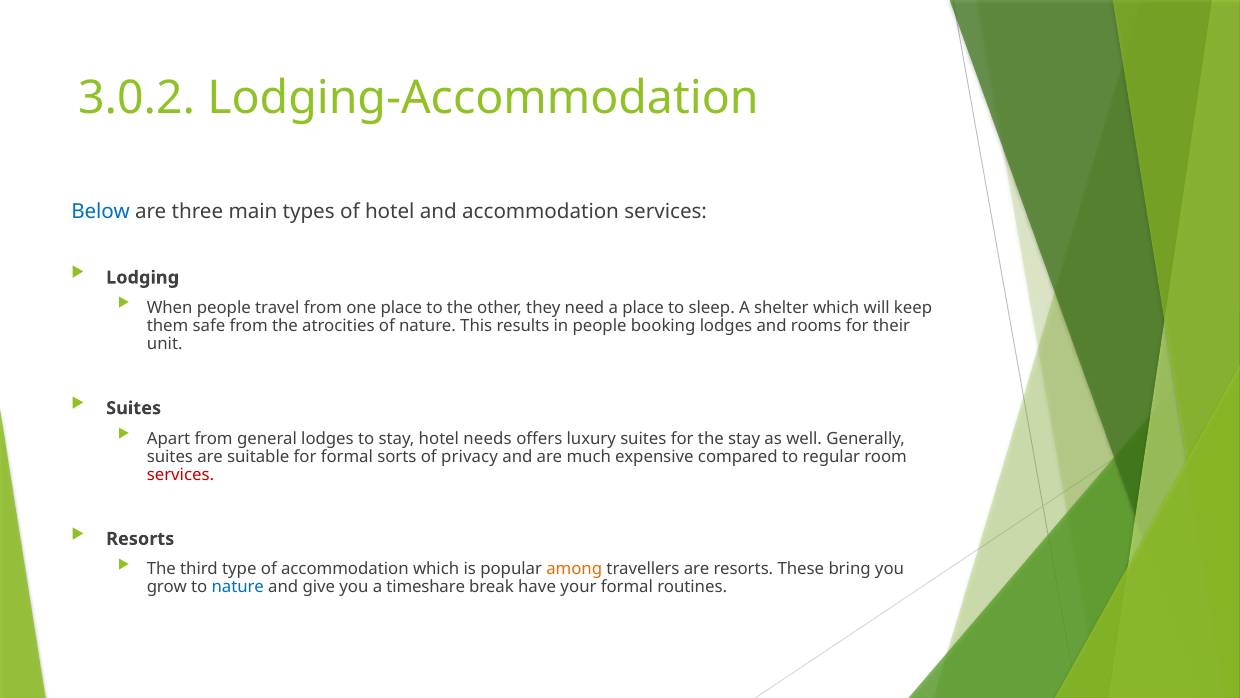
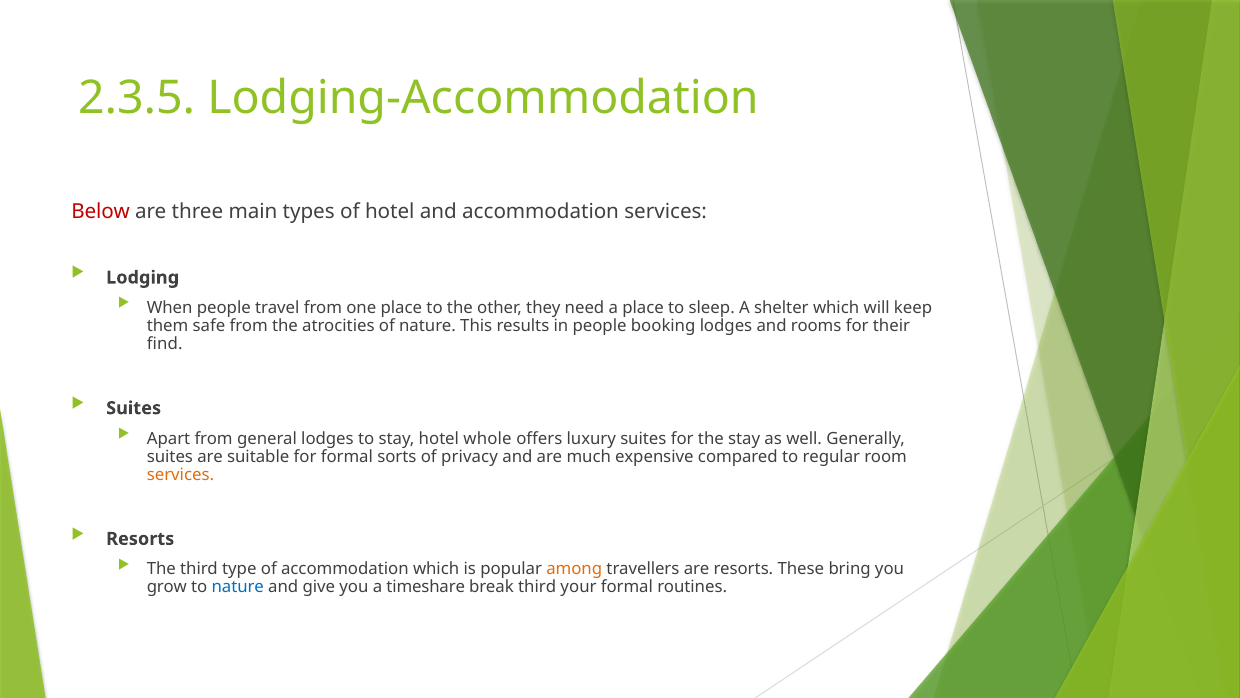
3.0.2: 3.0.2 -> 2.3.5
Below colour: blue -> red
unit: unit -> find
needs: needs -> whole
services at (180, 475) colour: red -> orange
break have: have -> third
